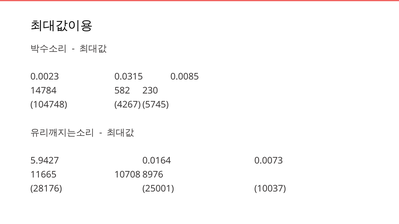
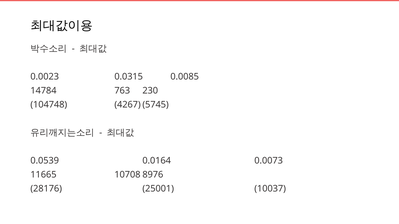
582: 582 -> 763
5.9427: 5.9427 -> 0.0539
